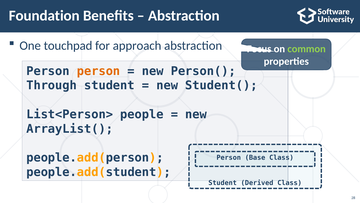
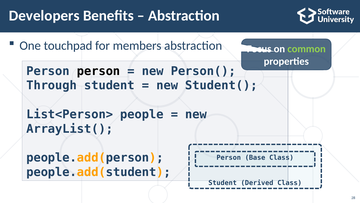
Foundation: Foundation -> Developers
approach: approach -> members
person at (99, 71) colour: orange -> black
